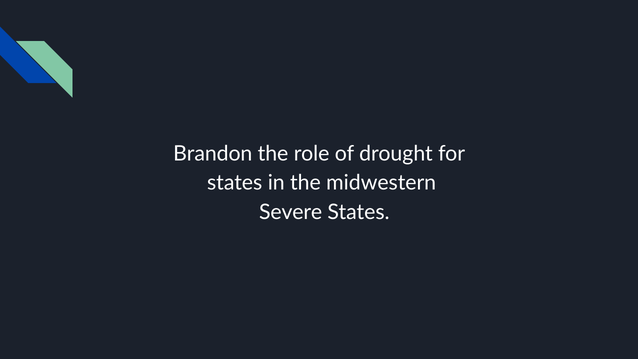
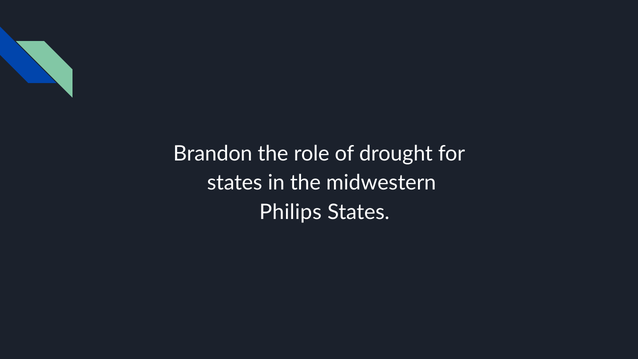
Severe: Severe -> Philips
